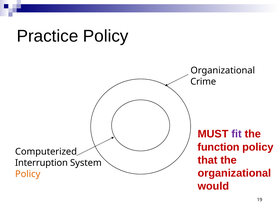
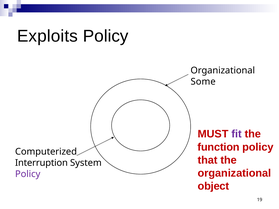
Practice: Practice -> Exploits
Crime: Crime -> Some
Policy at (28, 174) colour: orange -> purple
would: would -> object
